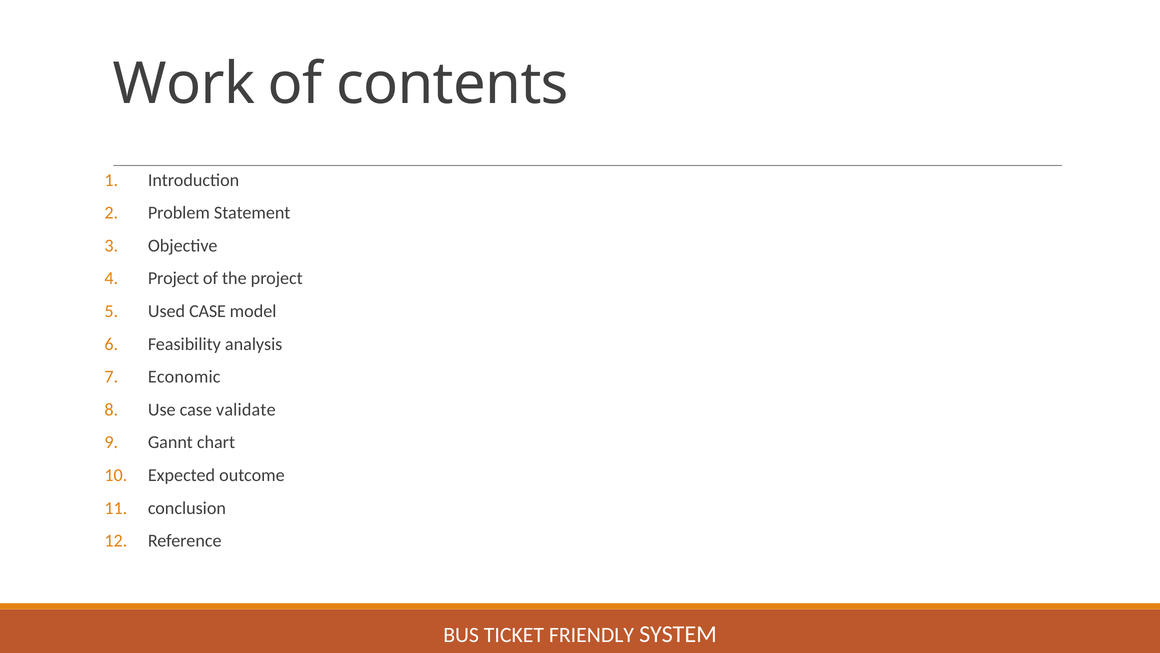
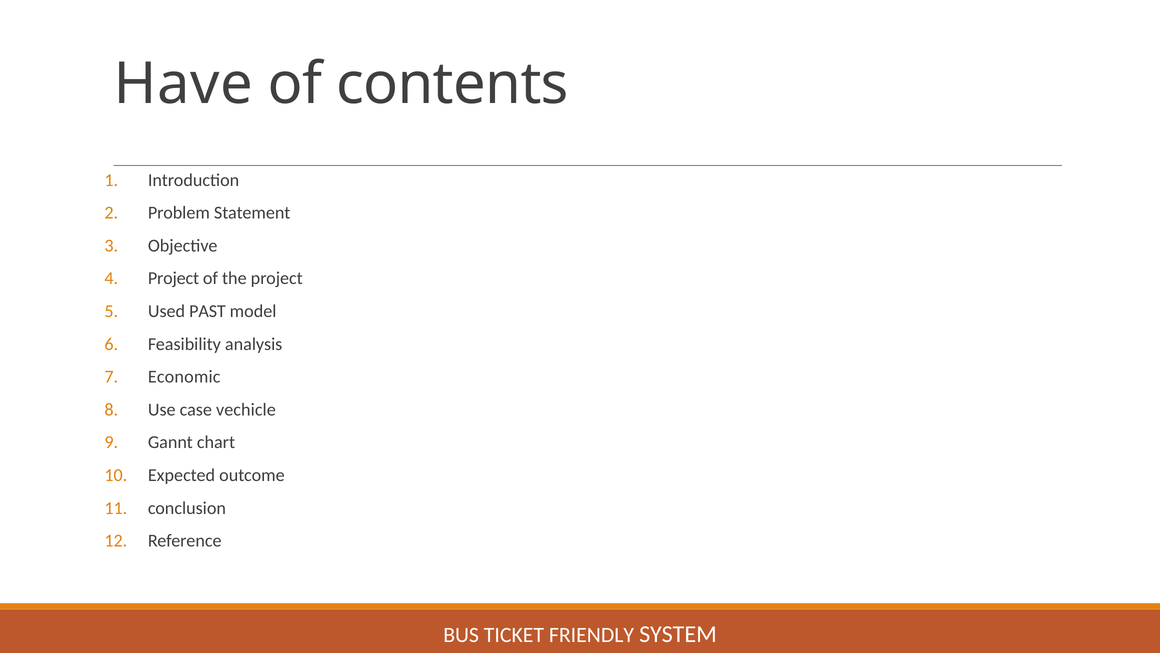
Work: Work -> Have
Used CASE: CASE -> PAST
validate: validate -> vechicle
